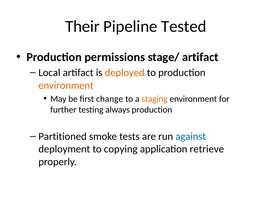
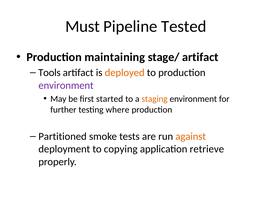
Their: Their -> Must
permissions: permissions -> maintaining
Local: Local -> Tools
environment at (66, 85) colour: orange -> purple
change: change -> started
always: always -> where
against colour: blue -> orange
